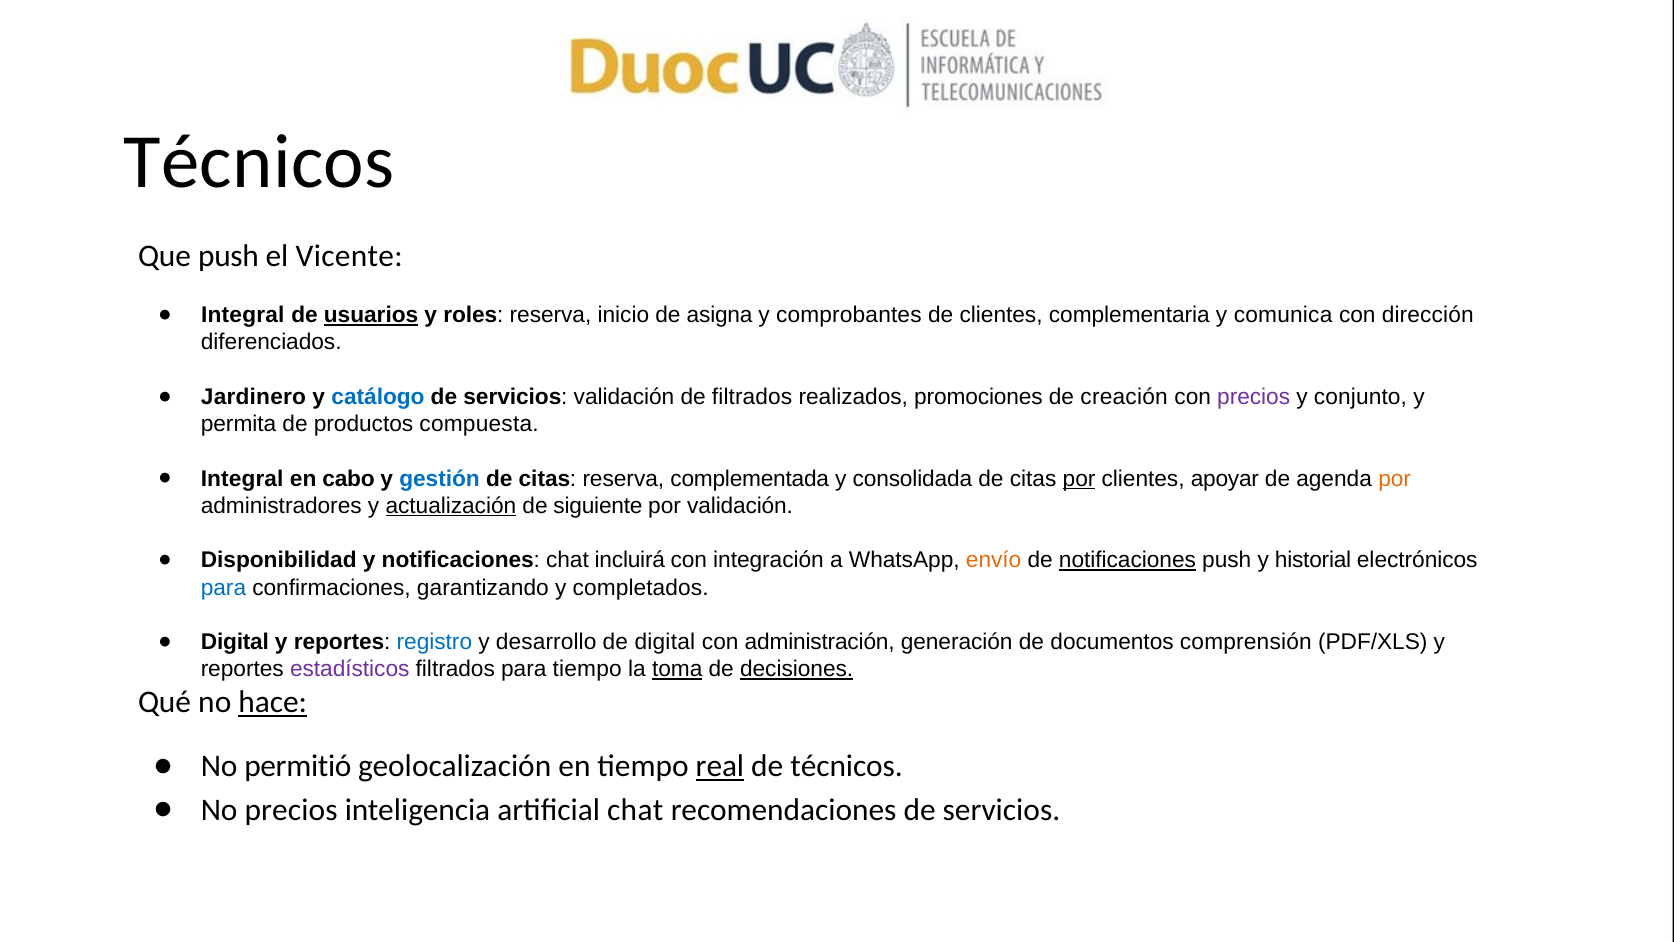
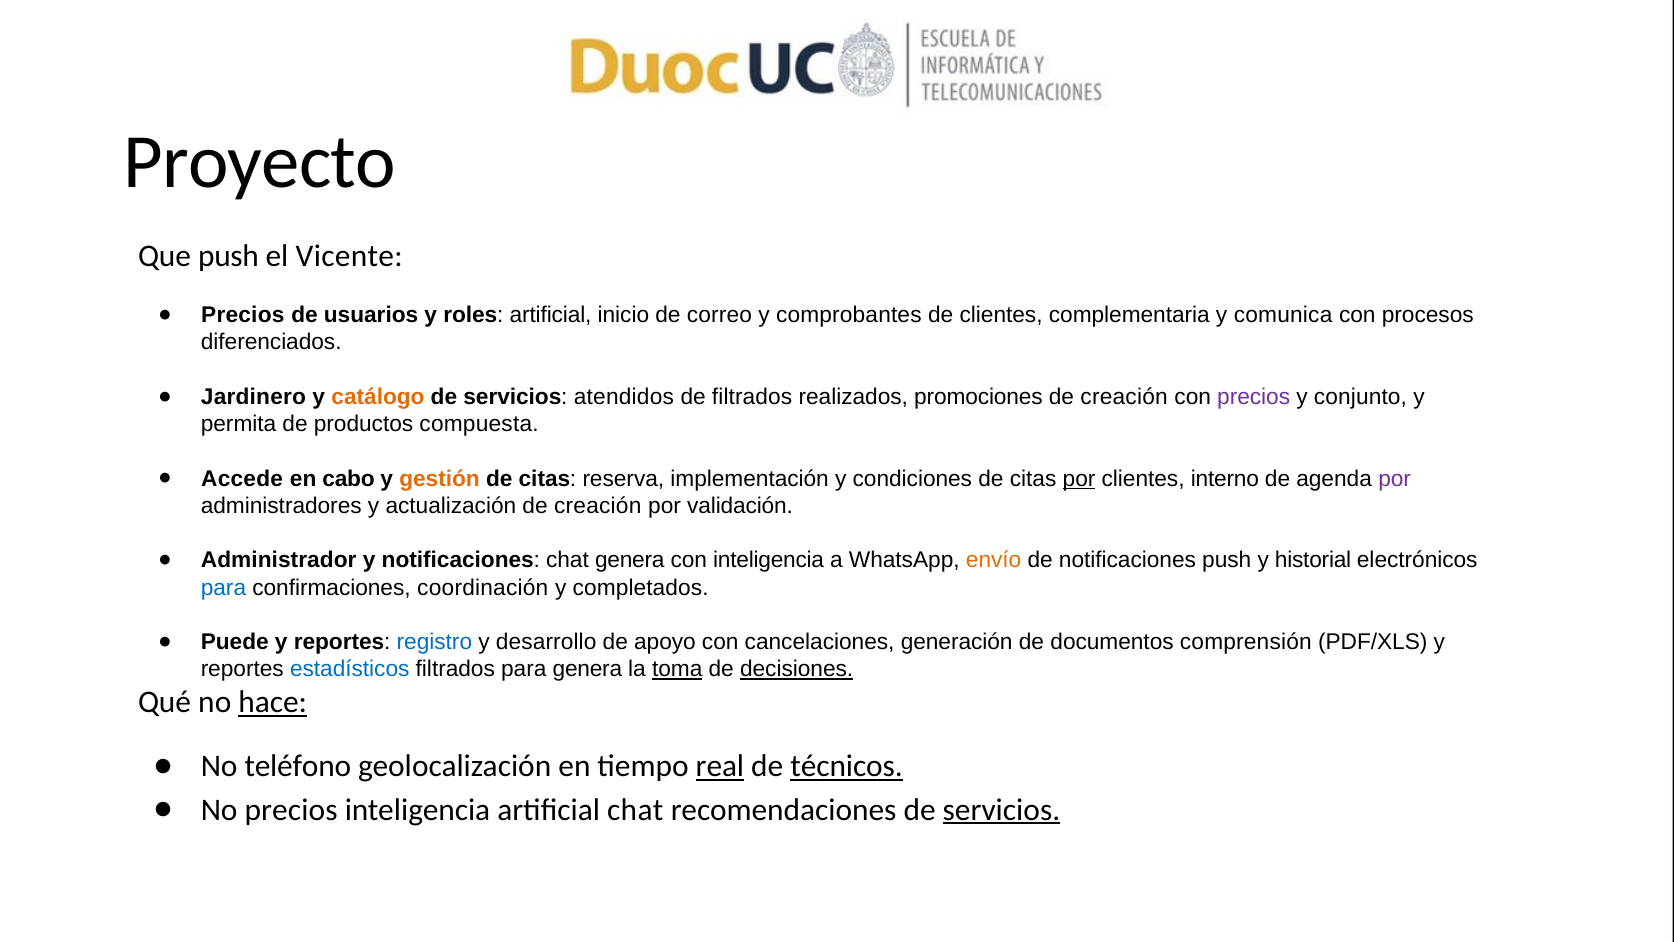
Técnicos at (259, 162): Técnicos -> Proyecto
Integral at (243, 315): Integral -> Precios
usuarios underline: present -> none
roles reserva: reserva -> artificial
asigna: asigna -> correo
dirección: dirección -> procesos
catálogo colour: blue -> orange
servicios validación: validación -> atendidos
Integral at (242, 478): Integral -> Accede
gestión colour: blue -> orange
complementada: complementada -> implementación
consolidada: consolidada -> condiciones
apoyar: apoyar -> interno
por at (1395, 478) colour: orange -> purple
actualización underline: present -> none
siguiente at (598, 506): siguiente -> creación
Disponibilidad: Disponibilidad -> Administrador
chat incluirá: incluirá -> genera
con integración: integración -> inteligencia
notificaciones at (1127, 560) underline: present -> none
garantizando: garantizando -> coordinación
Digital at (235, 642): Digital -> Puede
de digital: digital -> apoyo
administración: administración -> cancelaciones
estadísticos colour: purple -> blue
para tiempo: tiempo -> genera
permitió: permitió -> teléfono
técnicos at (847, 766) underline: none -> present
servicios at (1001, 810) underline: none -> present
